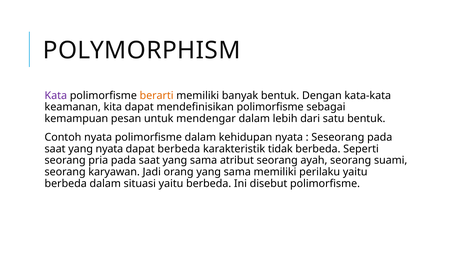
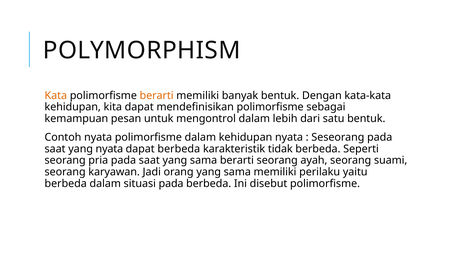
Kata colour: purple -> orange
keamanan at (73, 107): keamanan -> kehidupan
mendengar: mendengar -> mengontrol
sama atribut: atribut -> berarti
situasi yaitu: yaitu -> pada
